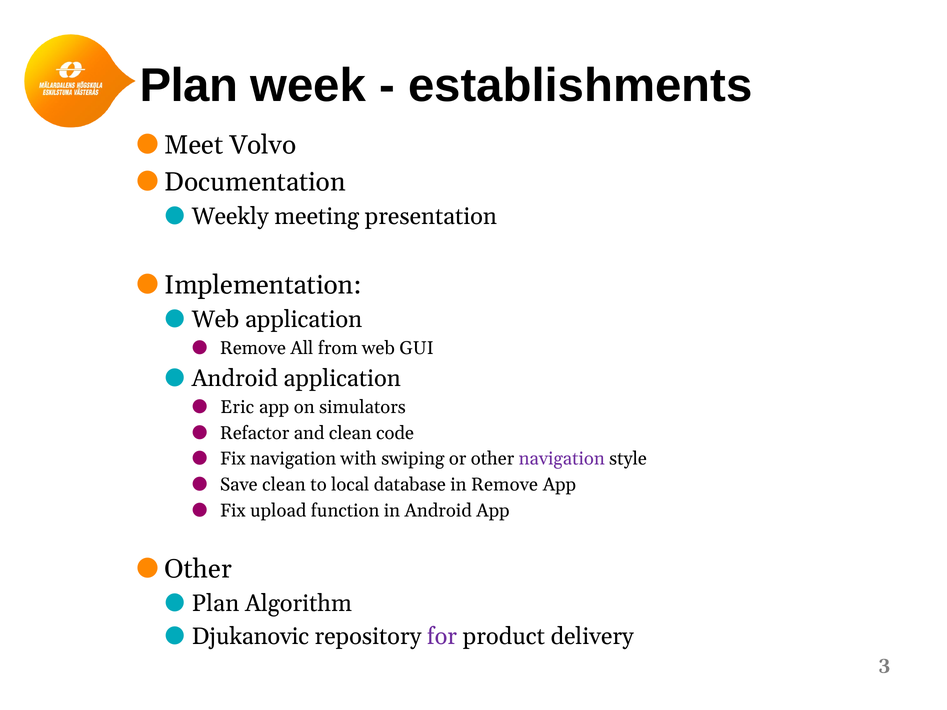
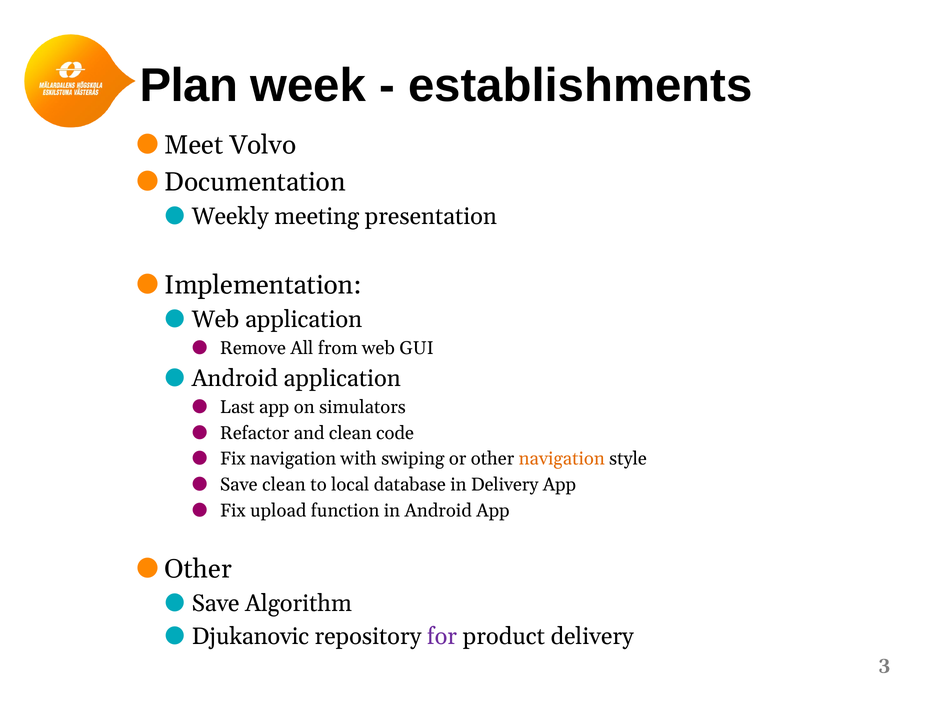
Eric: Eric -> Last
navigation at (562, 459) colour: purple -> orange
in Remove: Remove -> Delivery
Plan at (215, 604): Plan -> Save
